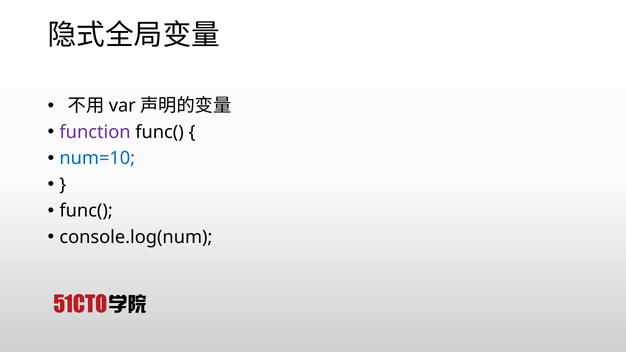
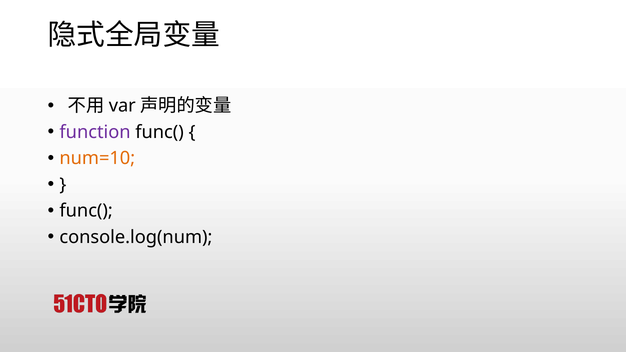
num=10 colour: blue -> orange
